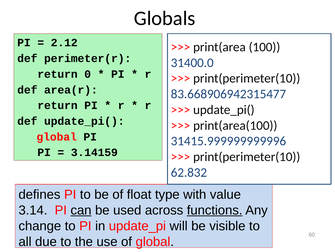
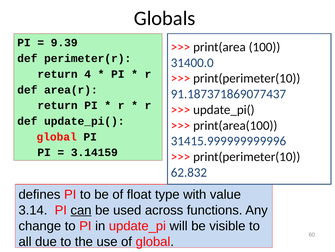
2.12: 2.12 -> 9.39
0: 0 -> 4
83.668906942315477: 83.668906942315477 -> 91.187371869077437
functions at (215, 210) underline: present -> none
